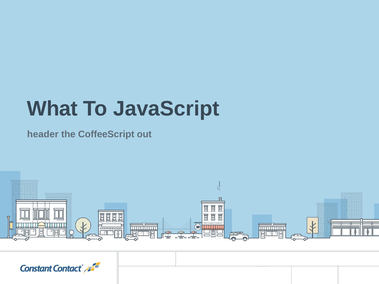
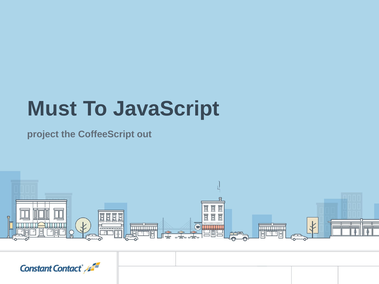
What: What -> Must
header: header -> project
